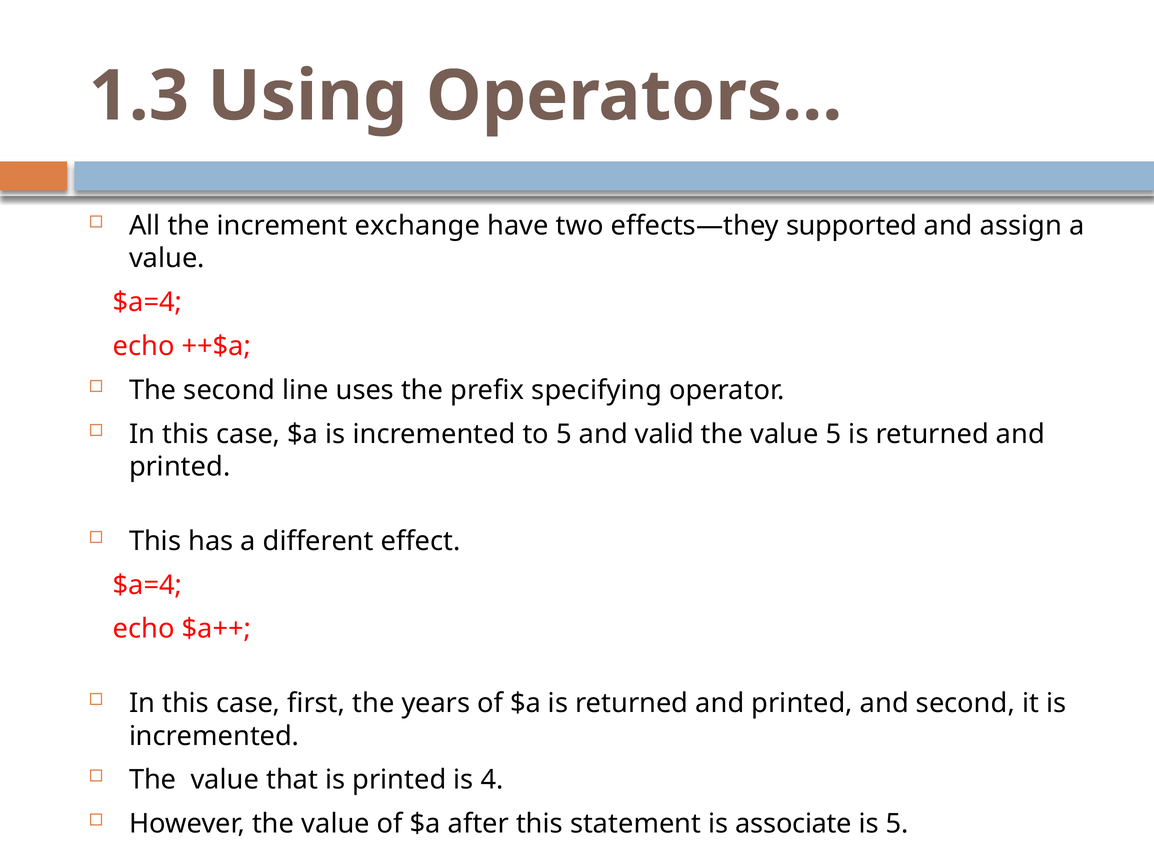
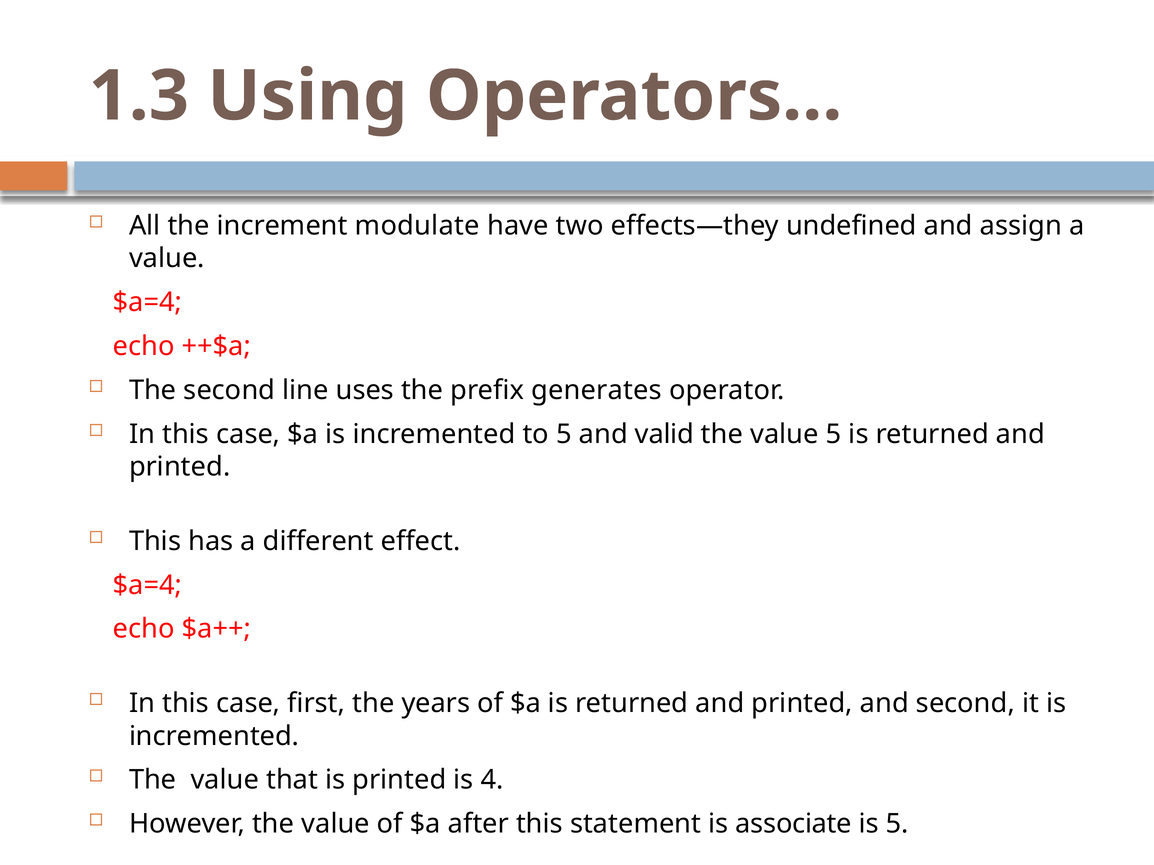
exchange: exchange -> modulate
supported: supported -> undefined
specifying: specifying -> generates
